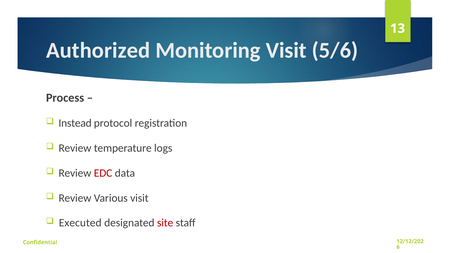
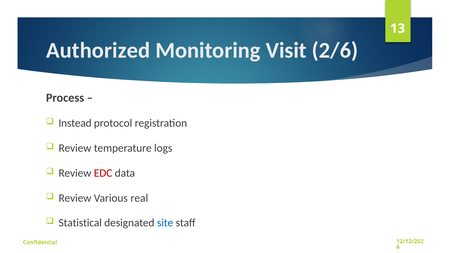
5/6: 5/6 -> 2/6
Various visit: visit -> real
Executed: Executed -> Statistical
site colour: red -> blue
